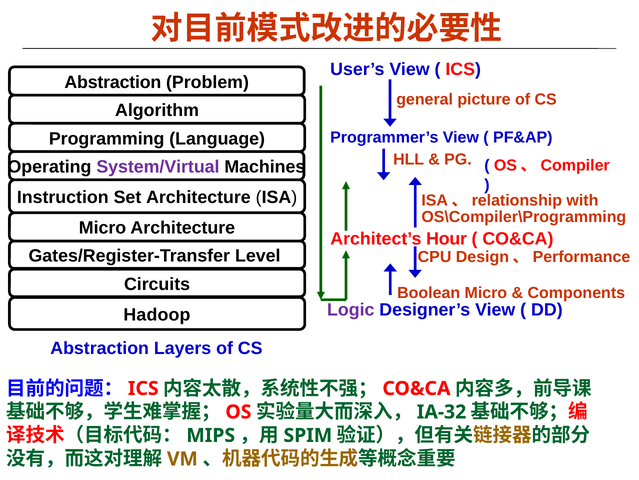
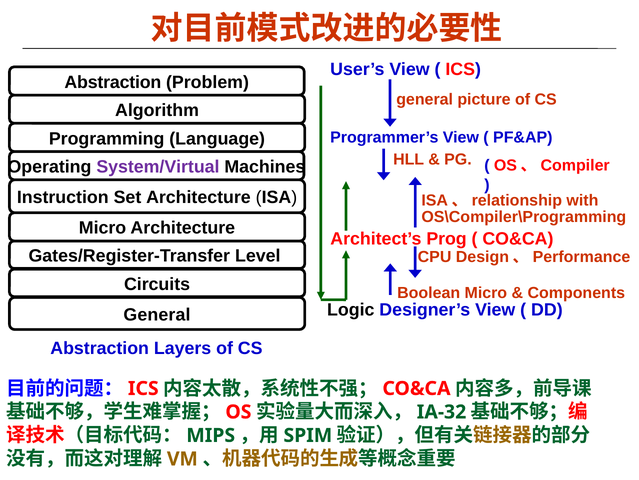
Hour: Hour -> Prog
Logic colour: purple -> black
Hadoop at (157, 314): Hadoop -> General
